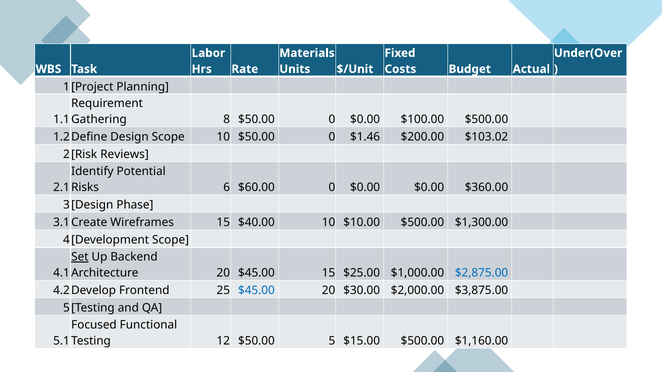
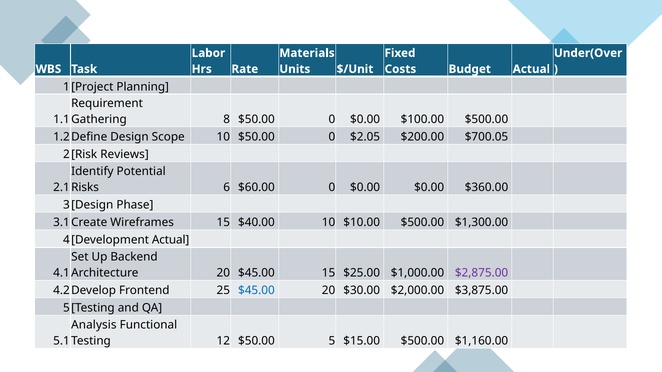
$1.46: $1.46 -> $2.05
$103.02: $103.02 -> $700.05
Scope at (171, 240): Scope -> Actual
Set underline: present -> none
$2,875.00 colour: blue -> purple
Focused: Focused -> Analysis
